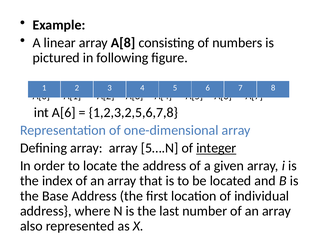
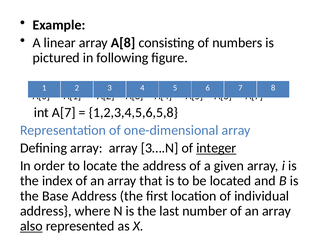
int A[6: A[6 -> A[7
1,2,3,2,5,6,7,8: 1,2,3,2,5,6,7,8 -> 1,2,3,4,5,6,5,8
5….N: 5….N -> 3….N
also underline: none -> present
